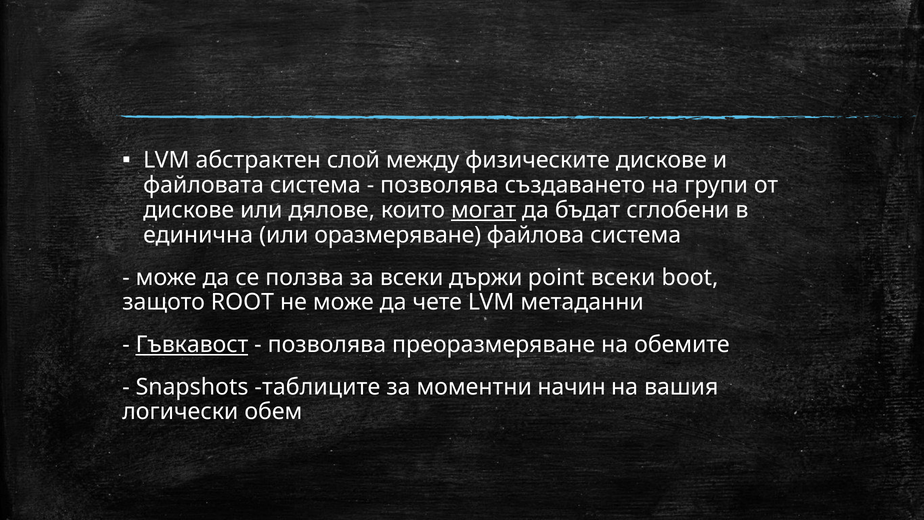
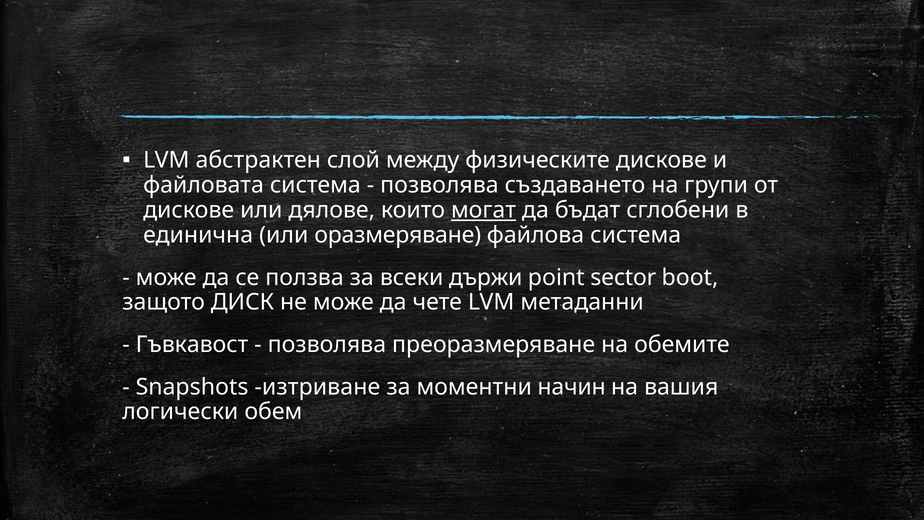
point всеки: всеки -> sector
ROOT: ROOT -> ДИСК
Гъвкавост underline: present -> none
таблиците: таблиците -> изтриване
